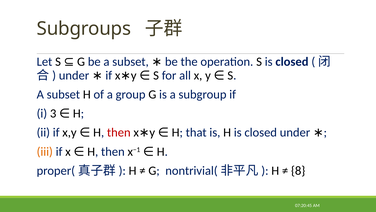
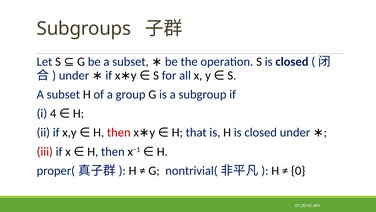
3: 3 -> 4
iii colour: orange -> red
8: 8 -> 0
